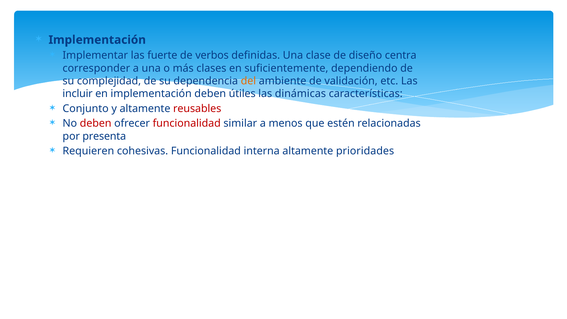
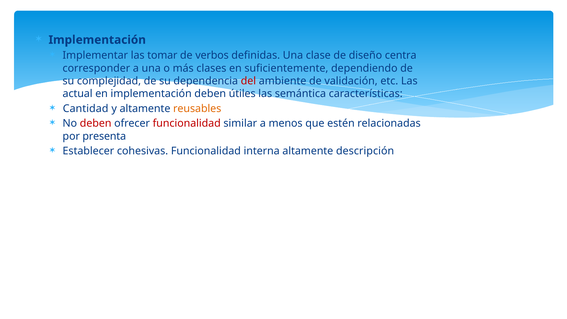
fuerte: fuerte -> tomar
del colour: orange -> red
incluir: incluir -> actual
dinámicas: dinámicas -> semántica
Conjunto: Conjunto -> Cantidad
reusables colour: red -> orange
Requieren: Requieren -> Establecer
prioridades: prioridades -> descripción
